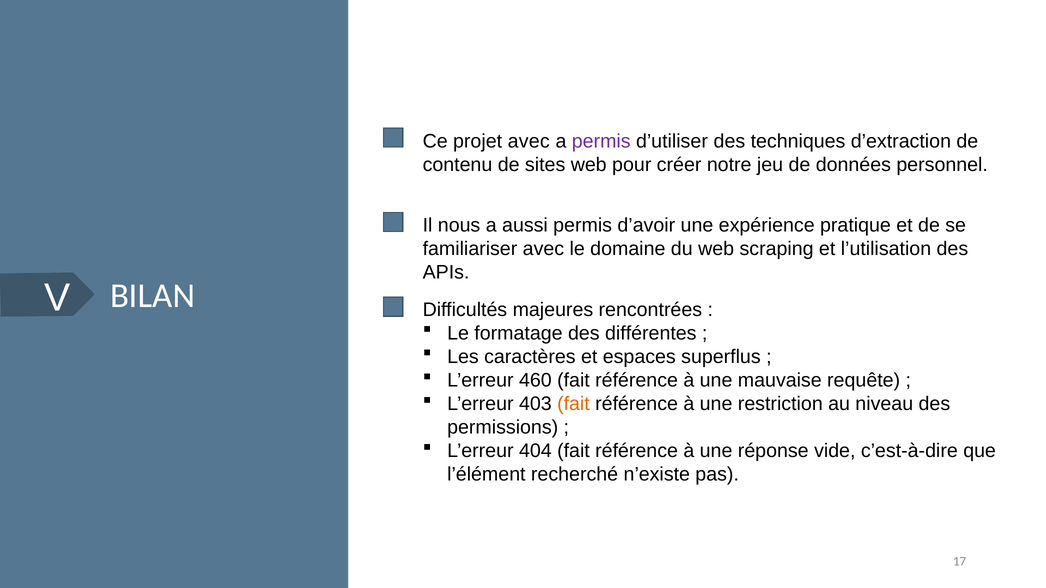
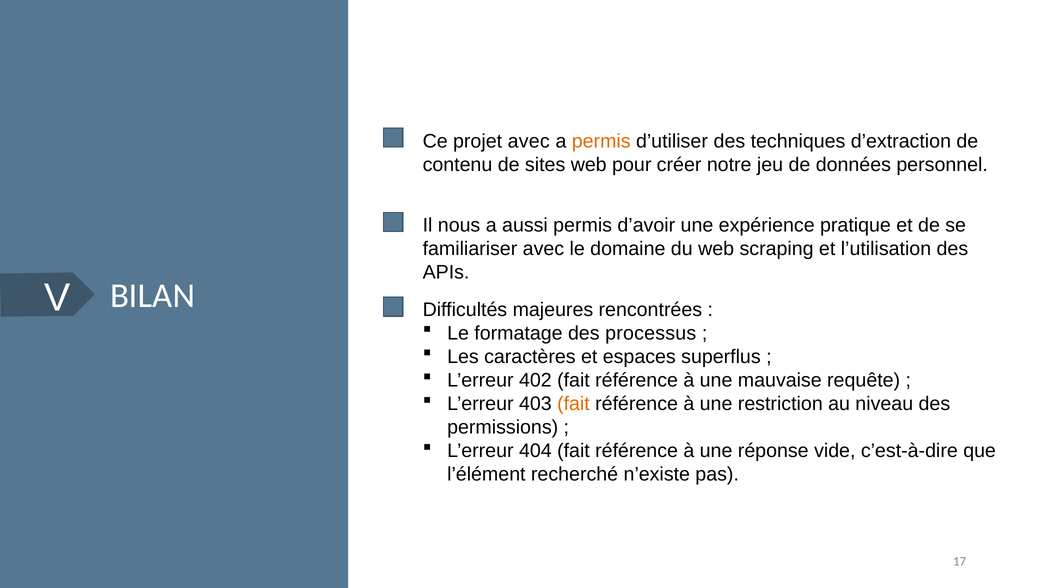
permis at (601, 141) colour: purple -> orange
différentes: différentes -> processus
460: 460 -> 402
